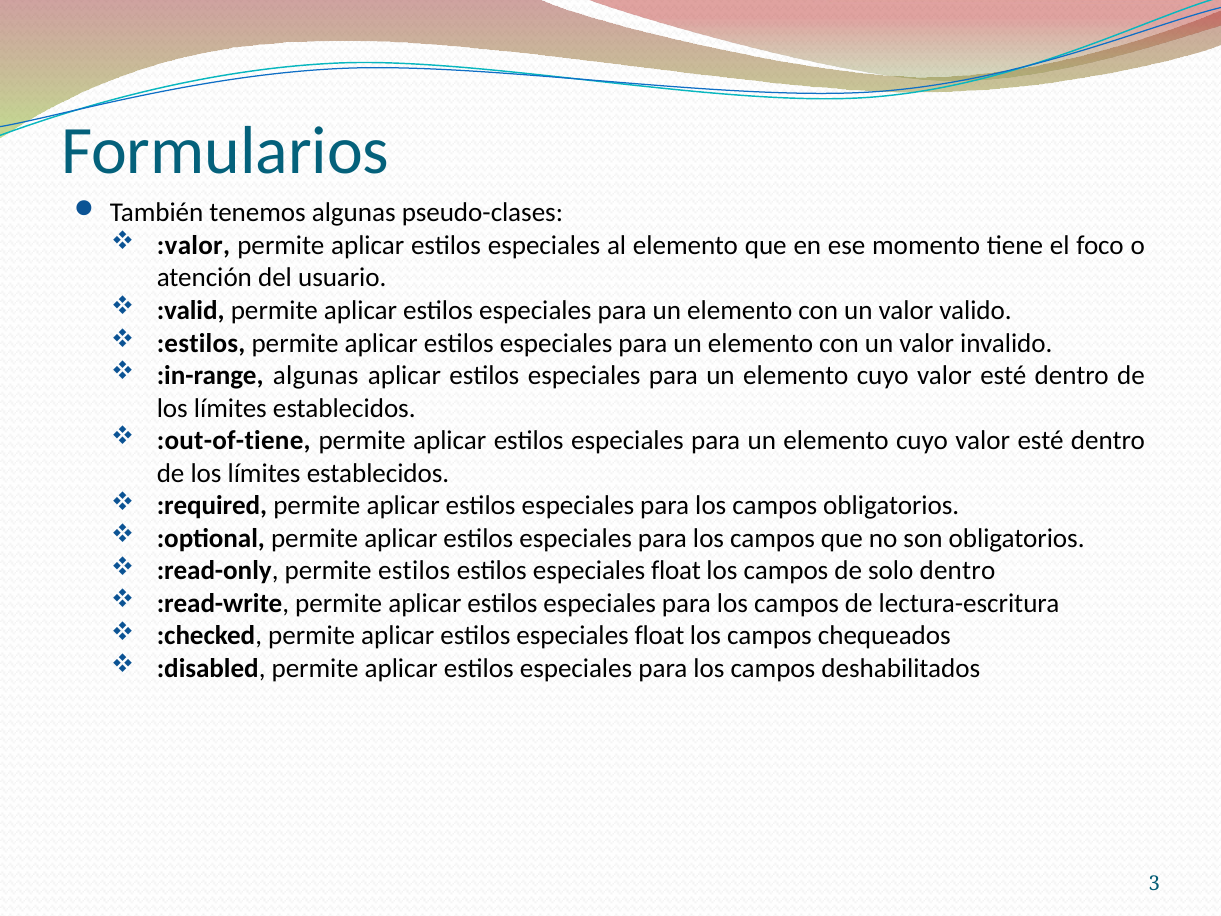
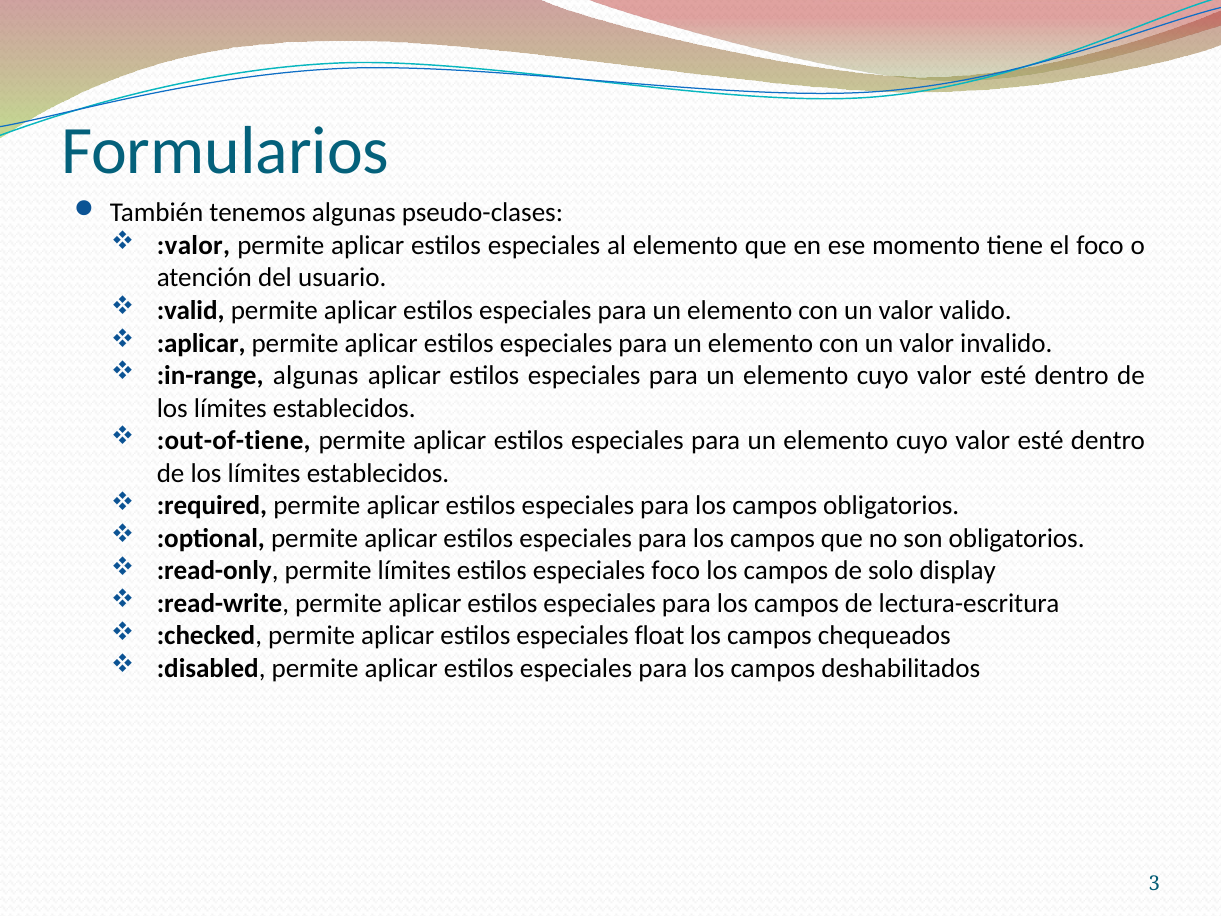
:estilos: :estilos -> :aplicar
permite estilos: estilos -> límites
float at (676, 571): float -> foco
solo dentro: dentro -> display
